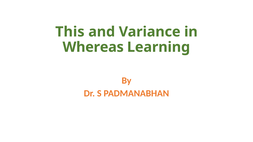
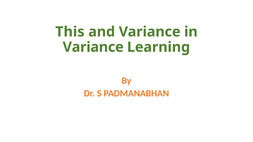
Whereas at (93, 47): Whereas -> Variance
